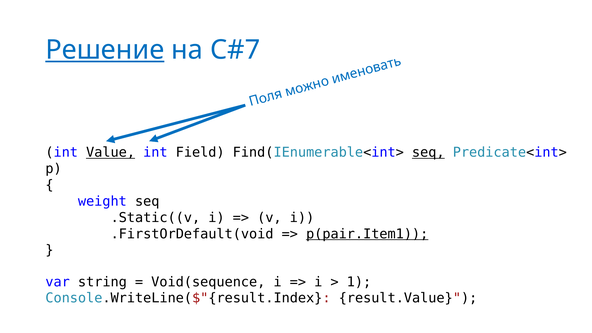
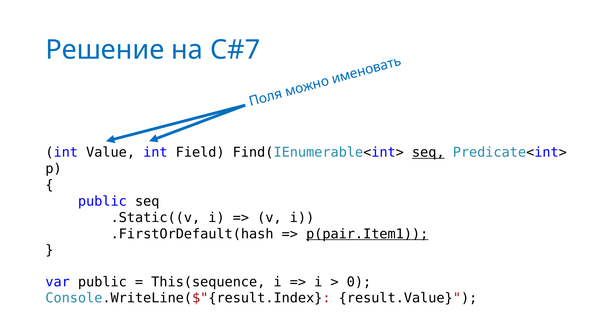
Решение underline: present -> none
Value underline: present -> none
weight at (102, 201): weight -> public
.FirstOrDefault(void: .FirstOrDefault(void -> .FirstOrDefault(hash
var string: string -> public
Void(sequence: Void(sequence -> This(sequence
1: 1 -> 0
